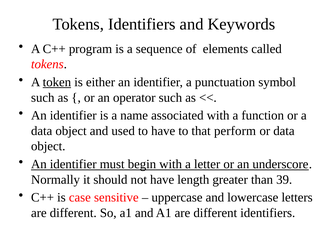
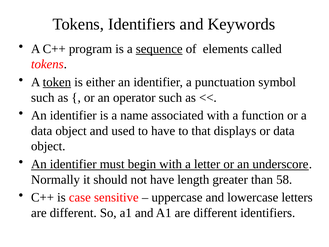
sequence underline: none -> present
perform: perform -> displays
39: 39 -> 58
